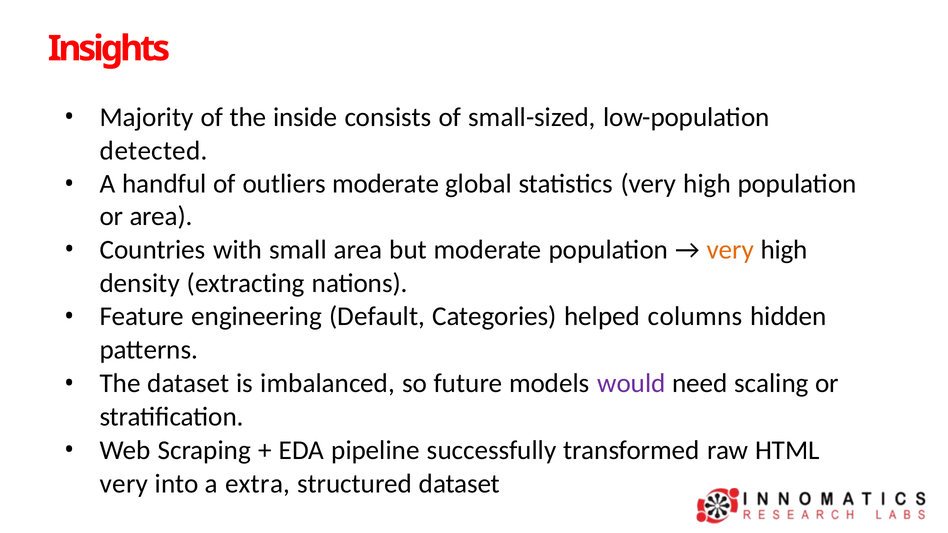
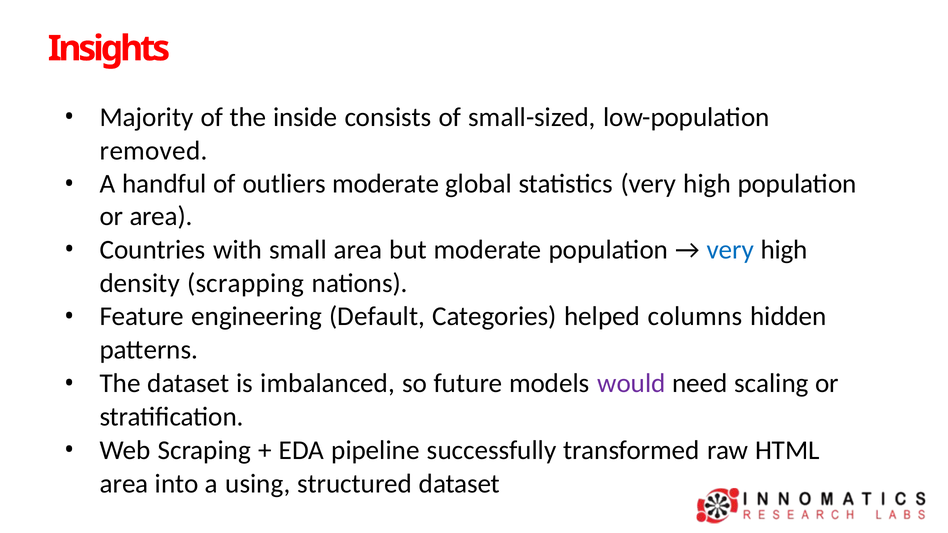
detected: detected -> removed
very at (730, 250) colour: orange -> blue
extracting: extracting -> scrapping
very at (124, 484): very -> area
extra: extra -> using
